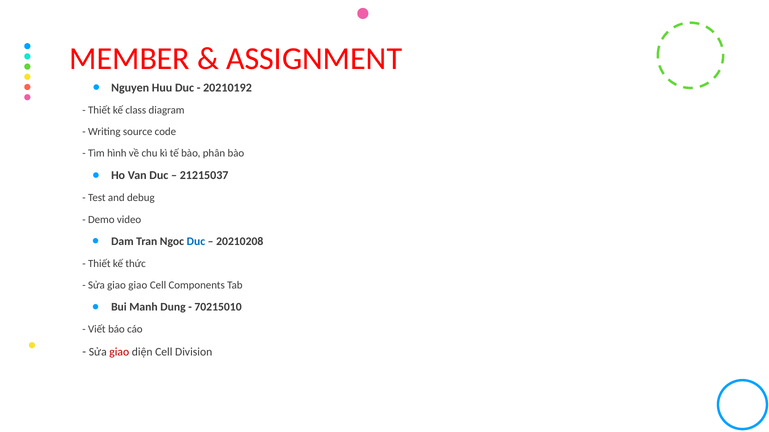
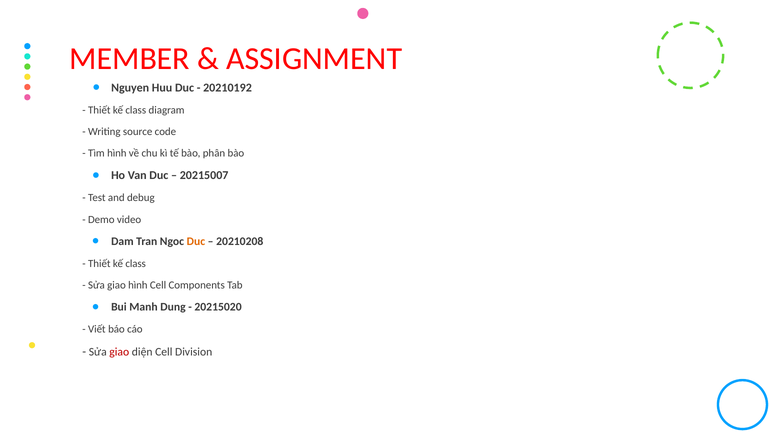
21215037: 21215037 -> 20215007
Duc at (196, 242) colour: blue -> orange
thức at (136, 264): thức -> class
giao giao: giao -> hình
70215010: 70215010 -> 20215020
